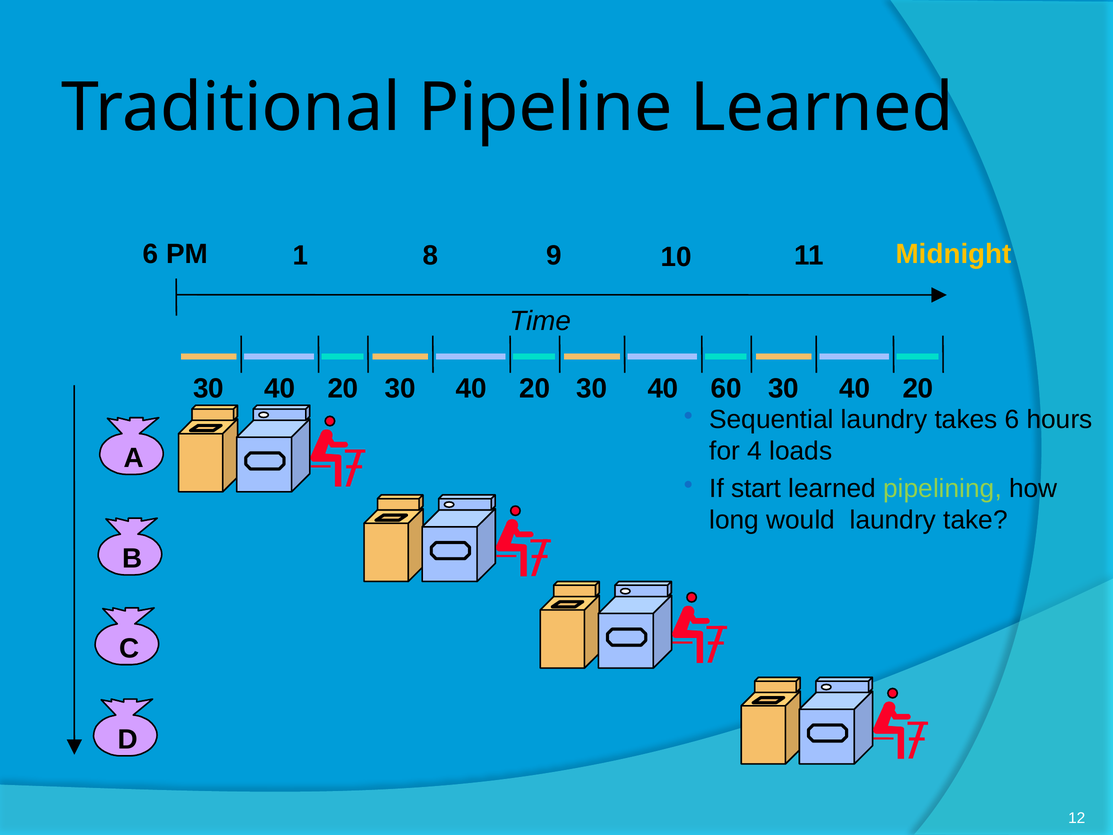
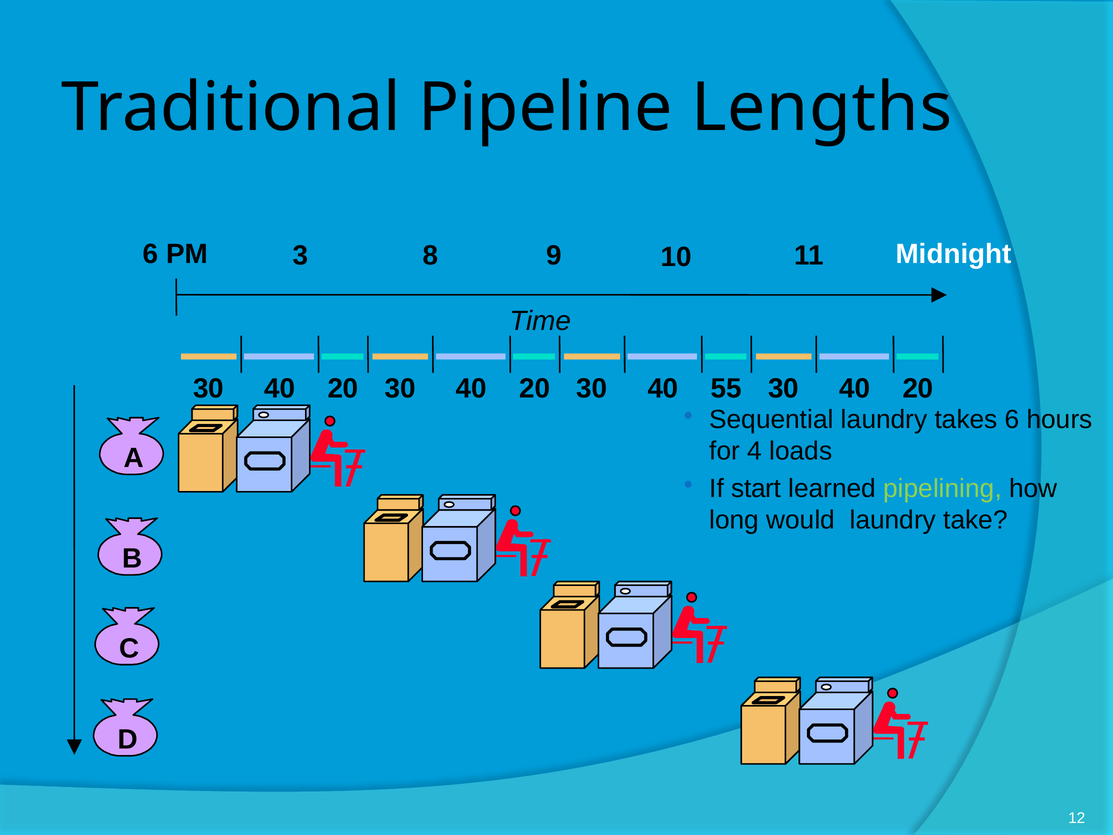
Pipeline Learned: Learned -> Lengths
1: 1 -> 3
Midnight colour: yellow -> white
60: 60 -> 55
